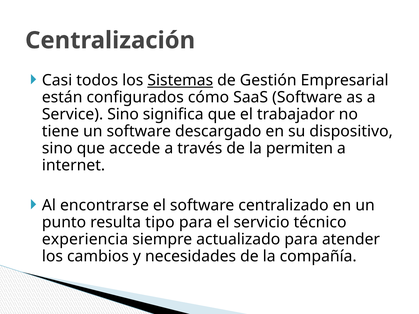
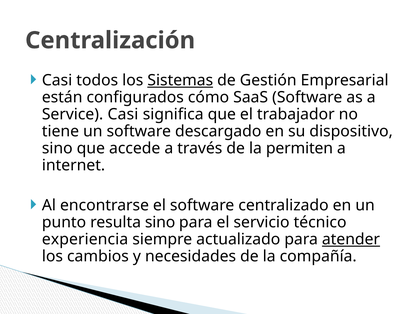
Service Sino: Sino -> Casi
resulta tipo: tipo -> sino
atender underline: none -> present
